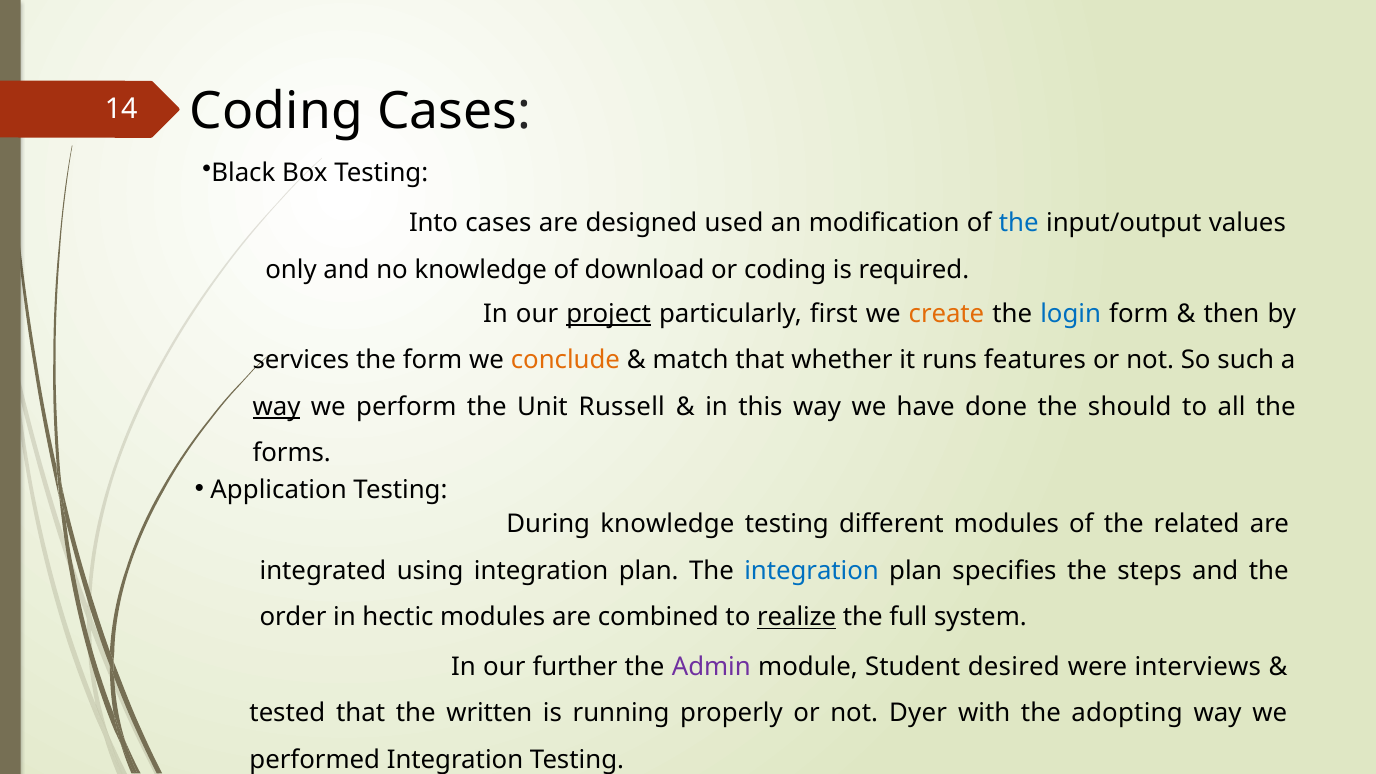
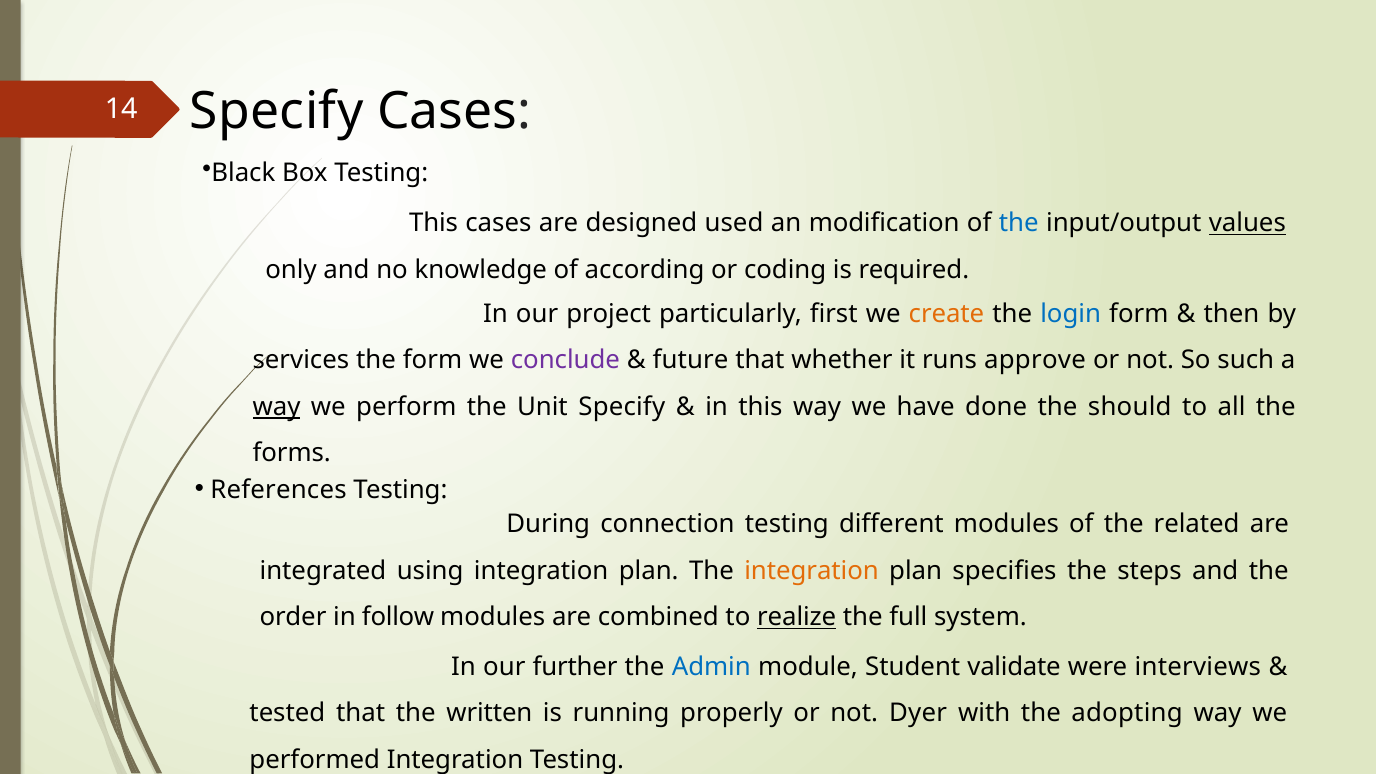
14 Coding: Coding -> Specify
Into at (434, 223): Into -> This
values underline: none -> present
download: download -> according
project underline: present -> none
conclude colour: orange -> purple
match: match -> future
features: features -> approve
Unit Russell: Russell -> Specify
Application: Application -> References
During knowledge: knowledge -> connection
integration at (812, 571) colour: blue -> orange
hectic: hectic -> follow
Admin colour: purple -> blue
desired: desired -> validate
